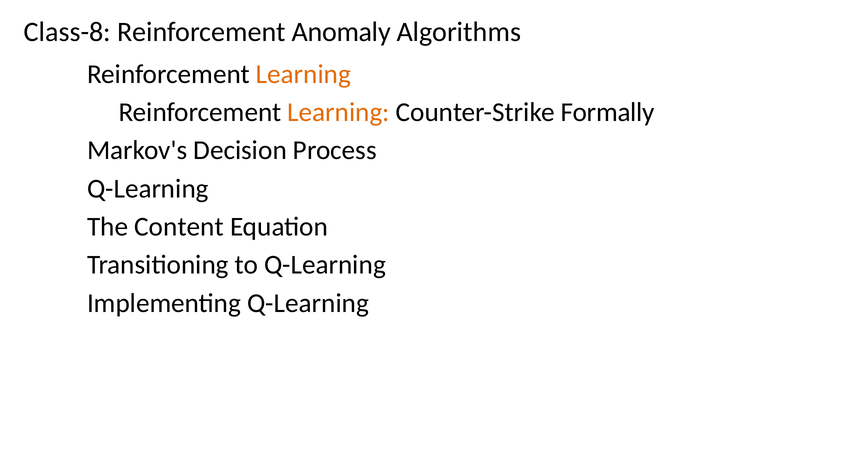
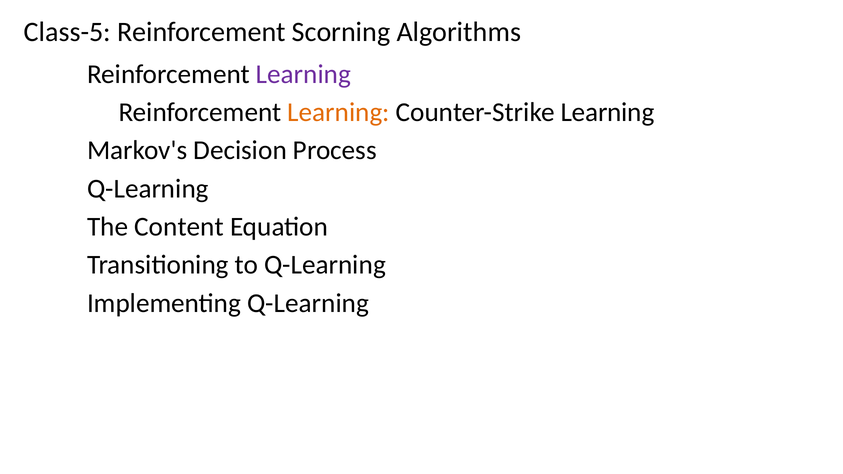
Class-8: Class-8 -> Class-5
Anomaly: Anomaly -> Scorning
Learning at (303, 74) colour: orange -> purple
Counter-Strike Formally: Formally -> Learning
